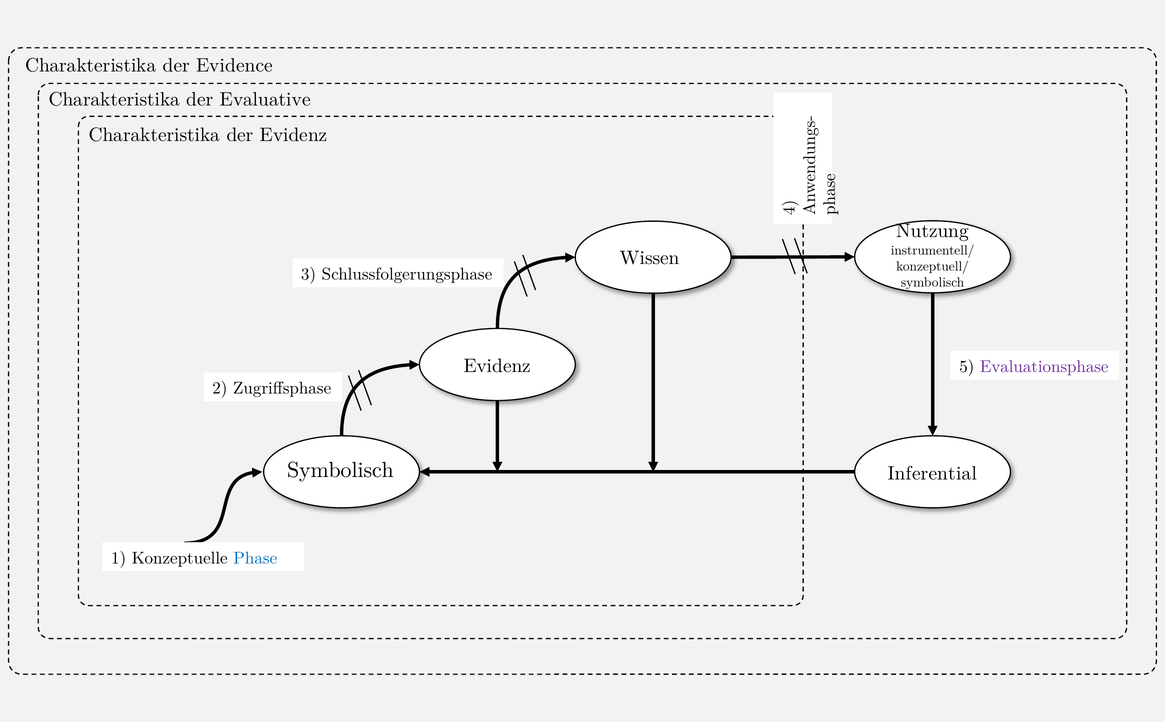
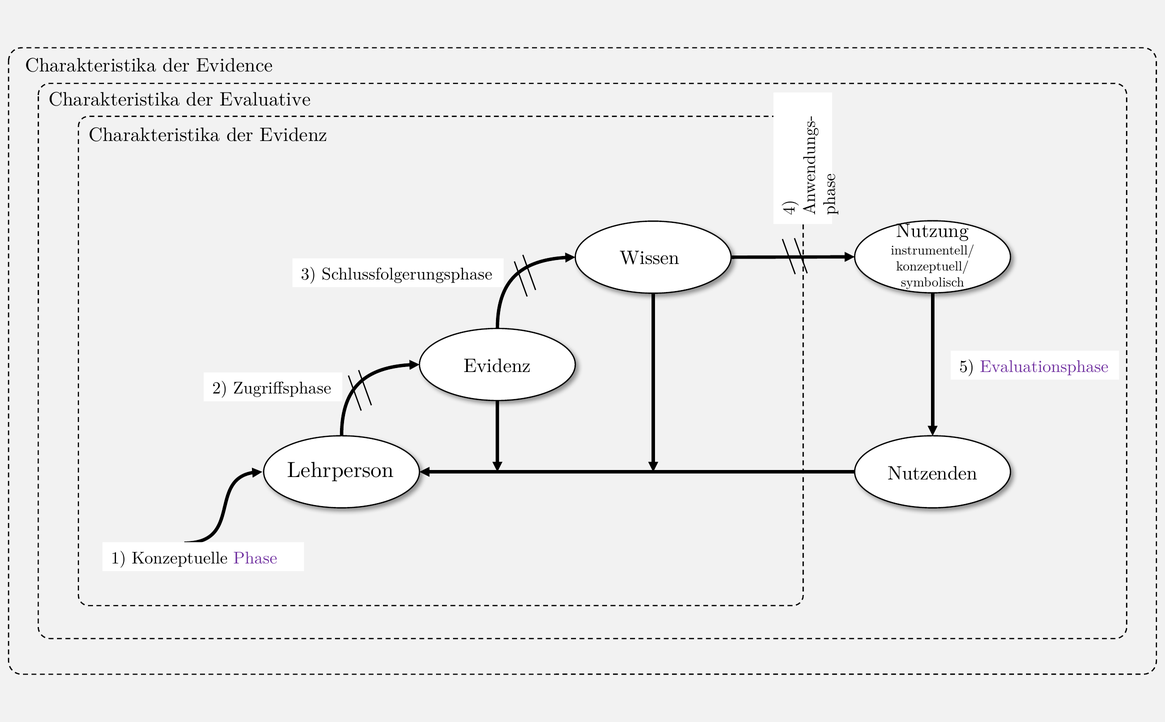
Symbolisch at (341, 470): Symbolisch -> Lehrperson
Inferential: Inferential -> Nutzenden
Phase colour: blue -> purple
